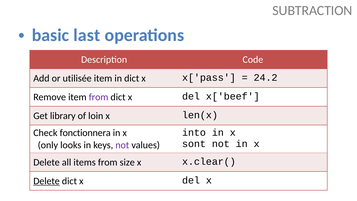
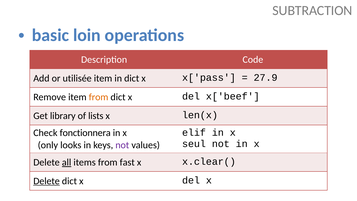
last: last -> loin
24.2: 24.2 -> 27.9
from at (99, 97) colour: purple -> orange
loin: loin -> lists
into: into -> elif
sont: sont -> seul
all underline: none -> present
size: size -> fast
